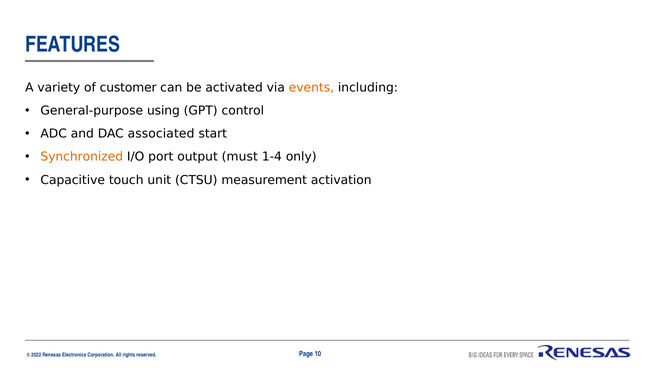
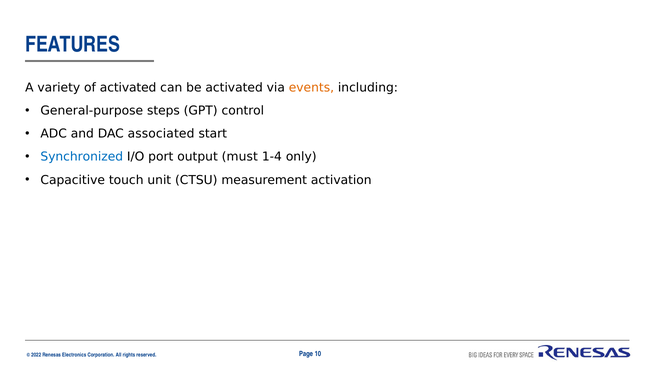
of customer: customer -> activated
using: using -> steps
Synchronized colour: orange -> blue
